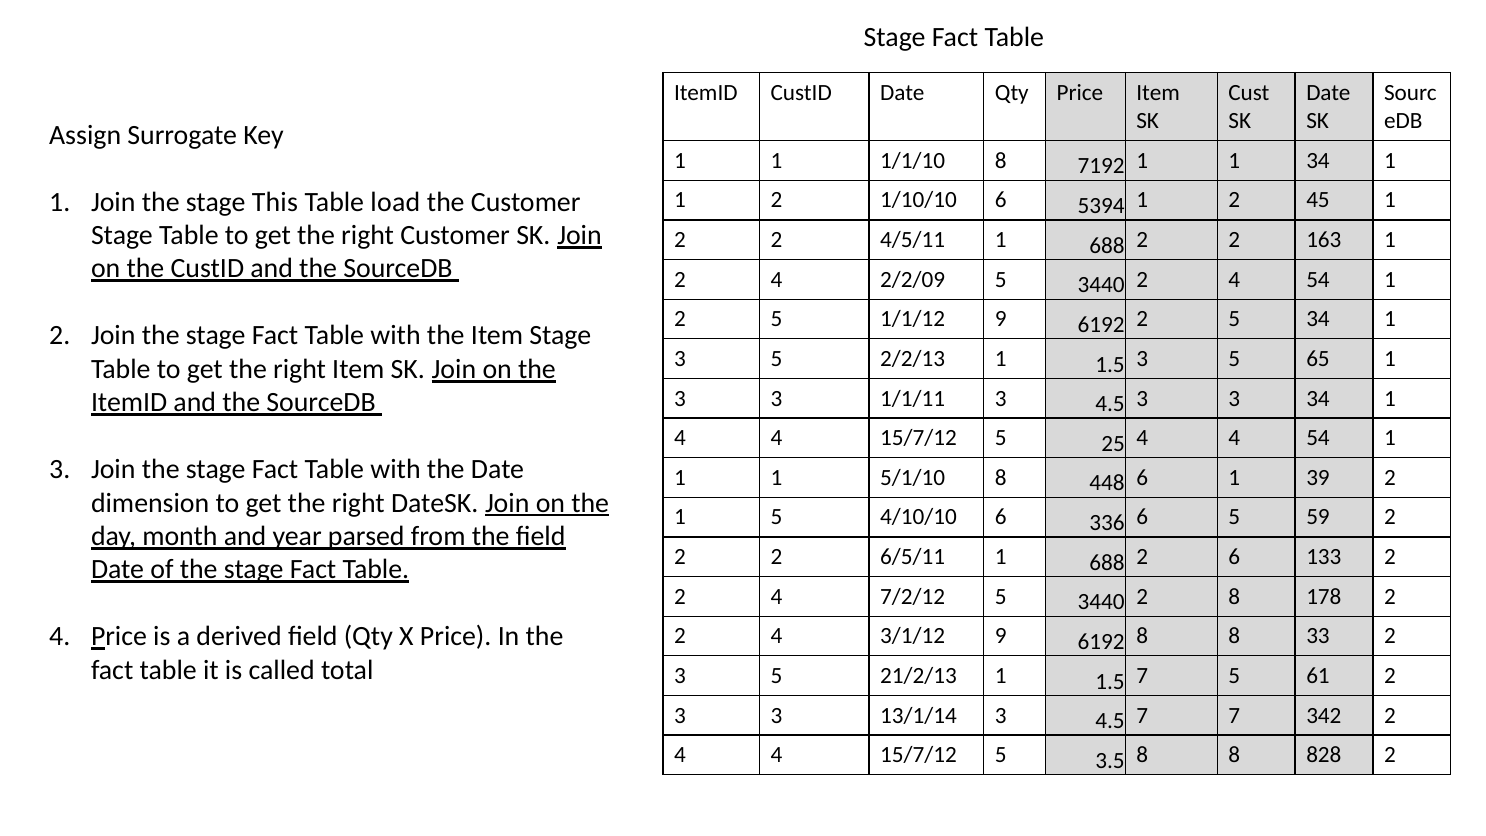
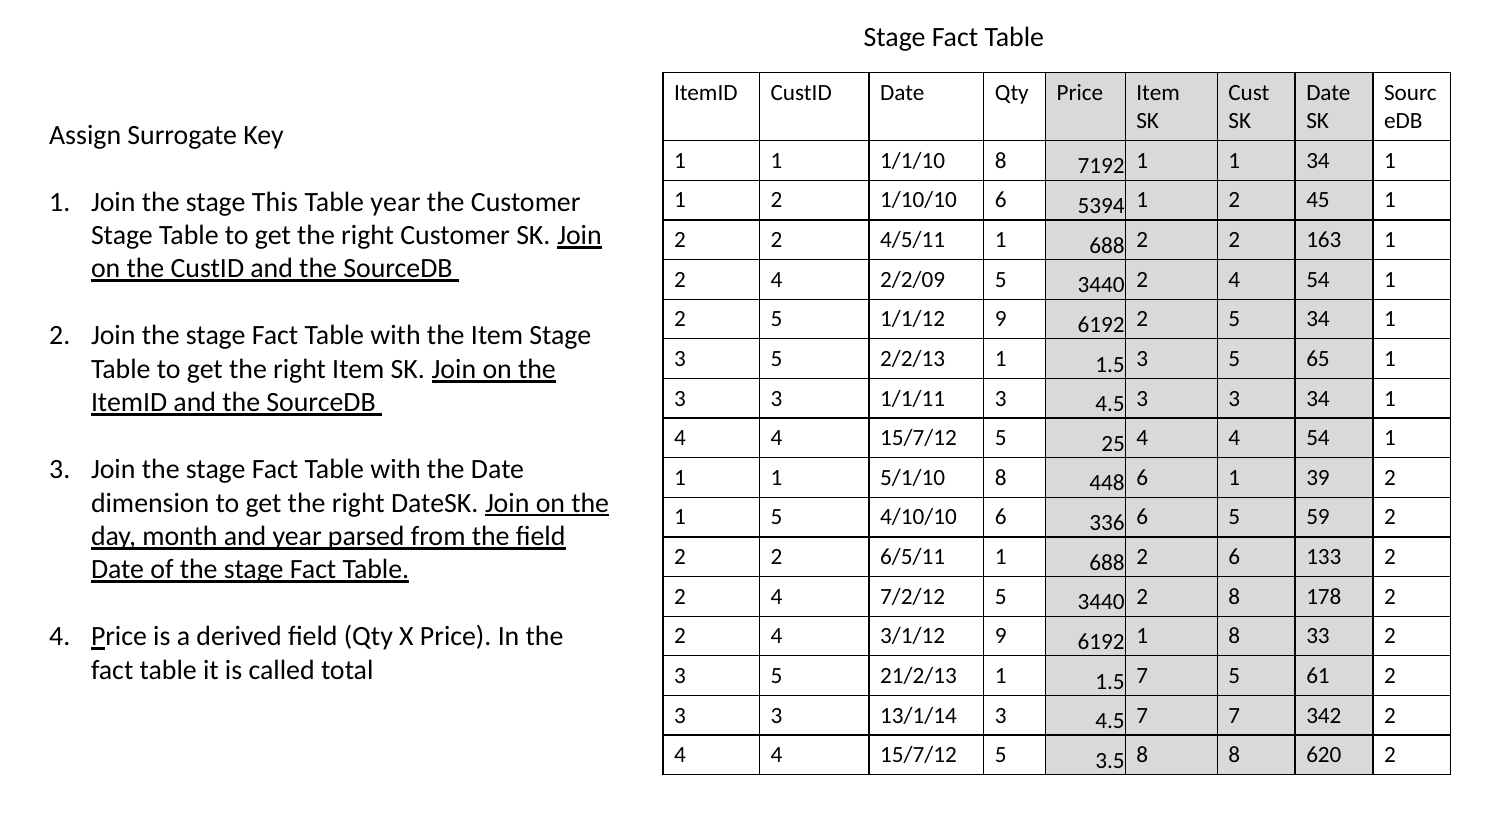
Table load: load -> year
6192 8: 8 -> 1
828: 828 -> 620
